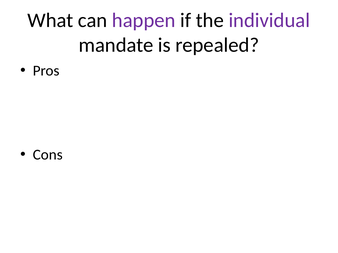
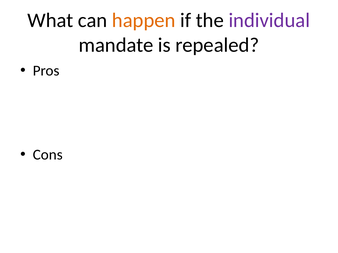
happen colour: purple -> orange
